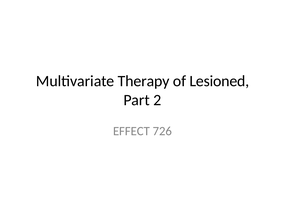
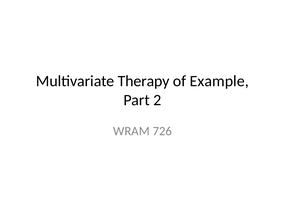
Lesioned: Lesioned -> Example
EFFECT: EFFECT -> WRAM
